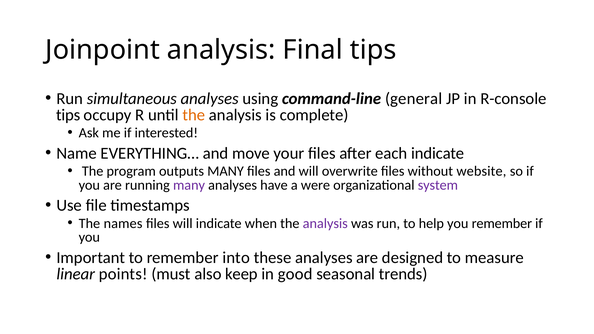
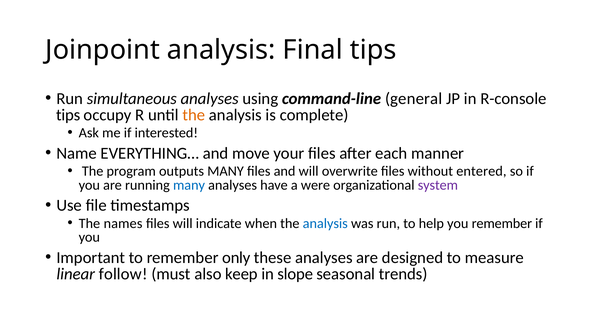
each indicate: indicate -> manner
website: website -> entered
many at (189, 185) colour: purple -> blue
analysis at (325, 223) colour: purple -> blue
into: into -> only
points: points -> follow
good: good -> slope
